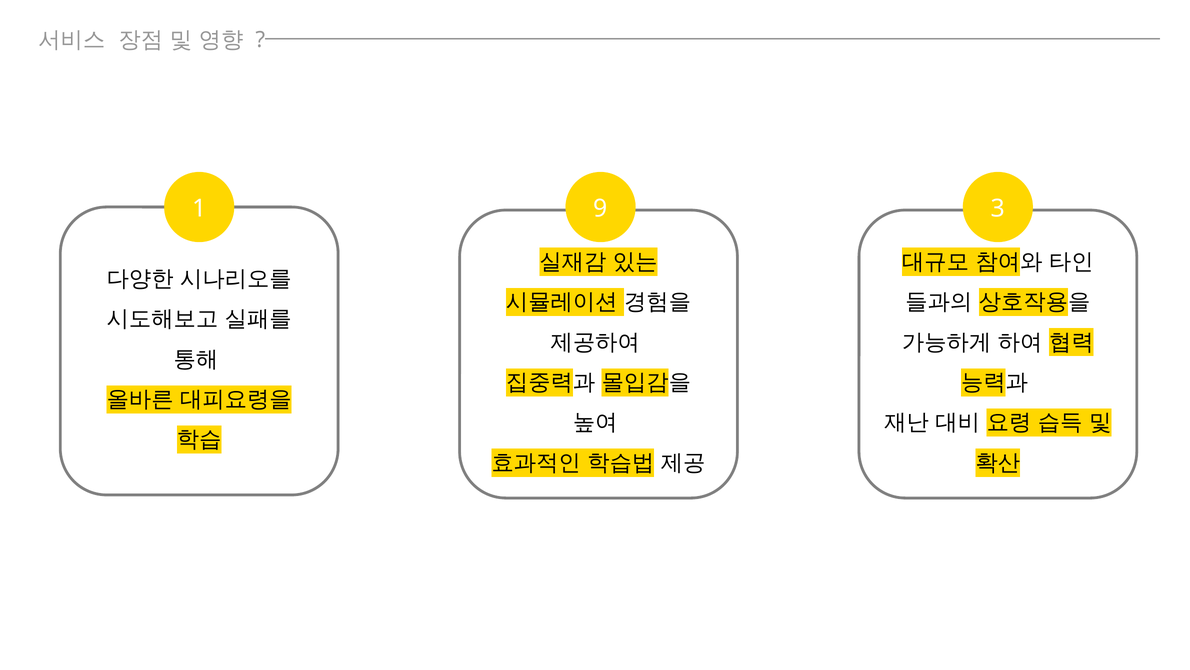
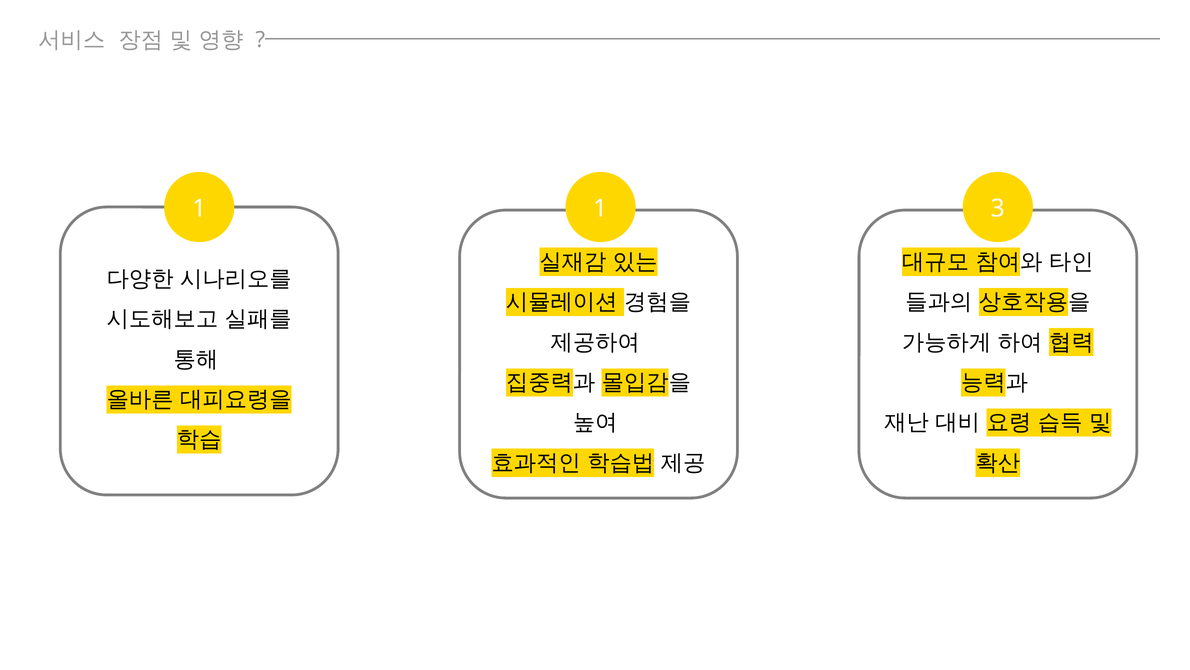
1 9: 9 -> 1
